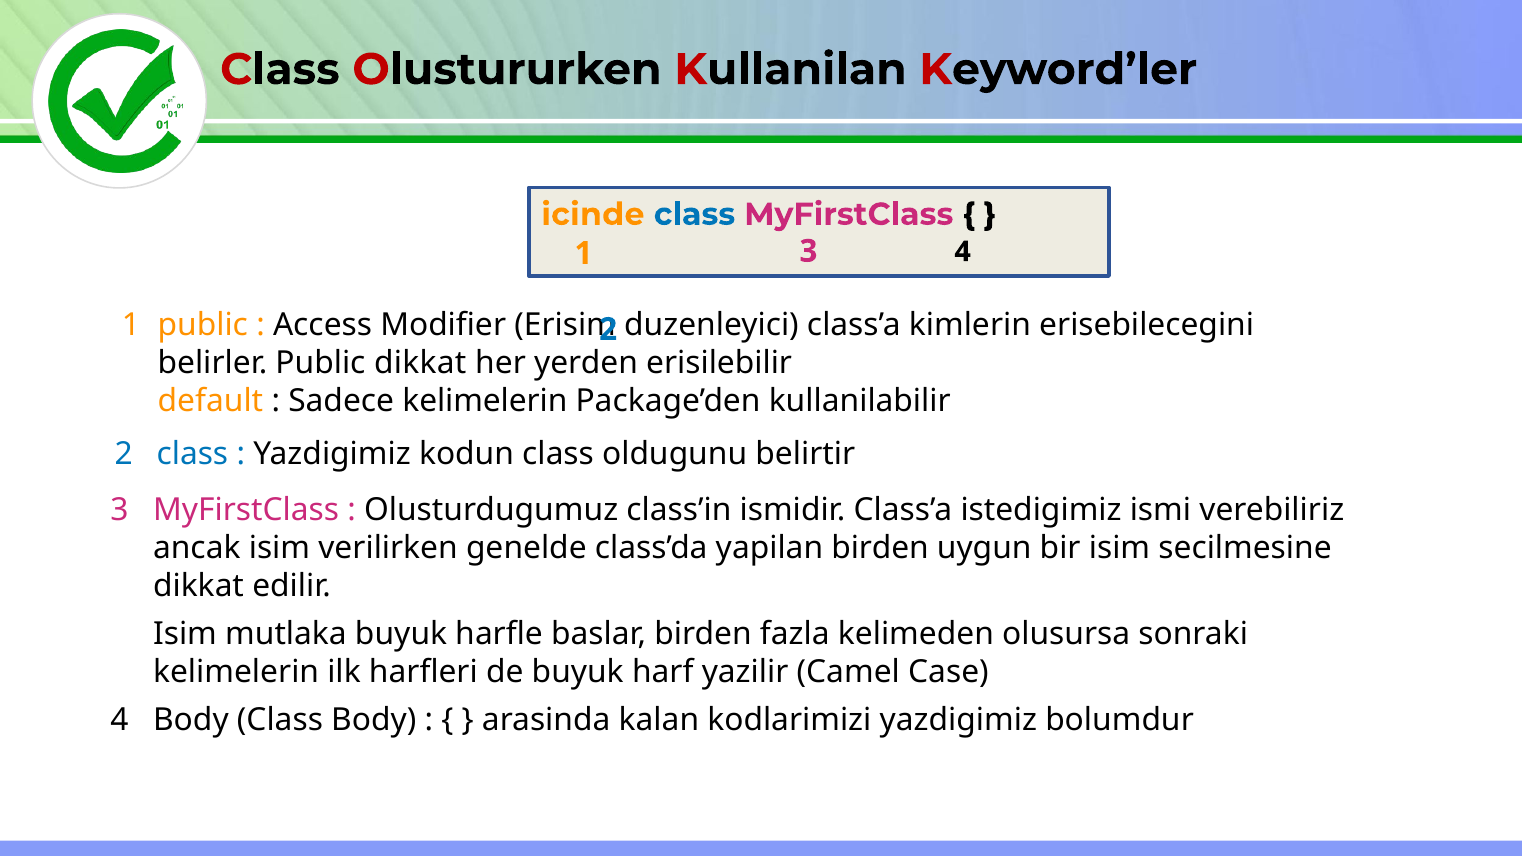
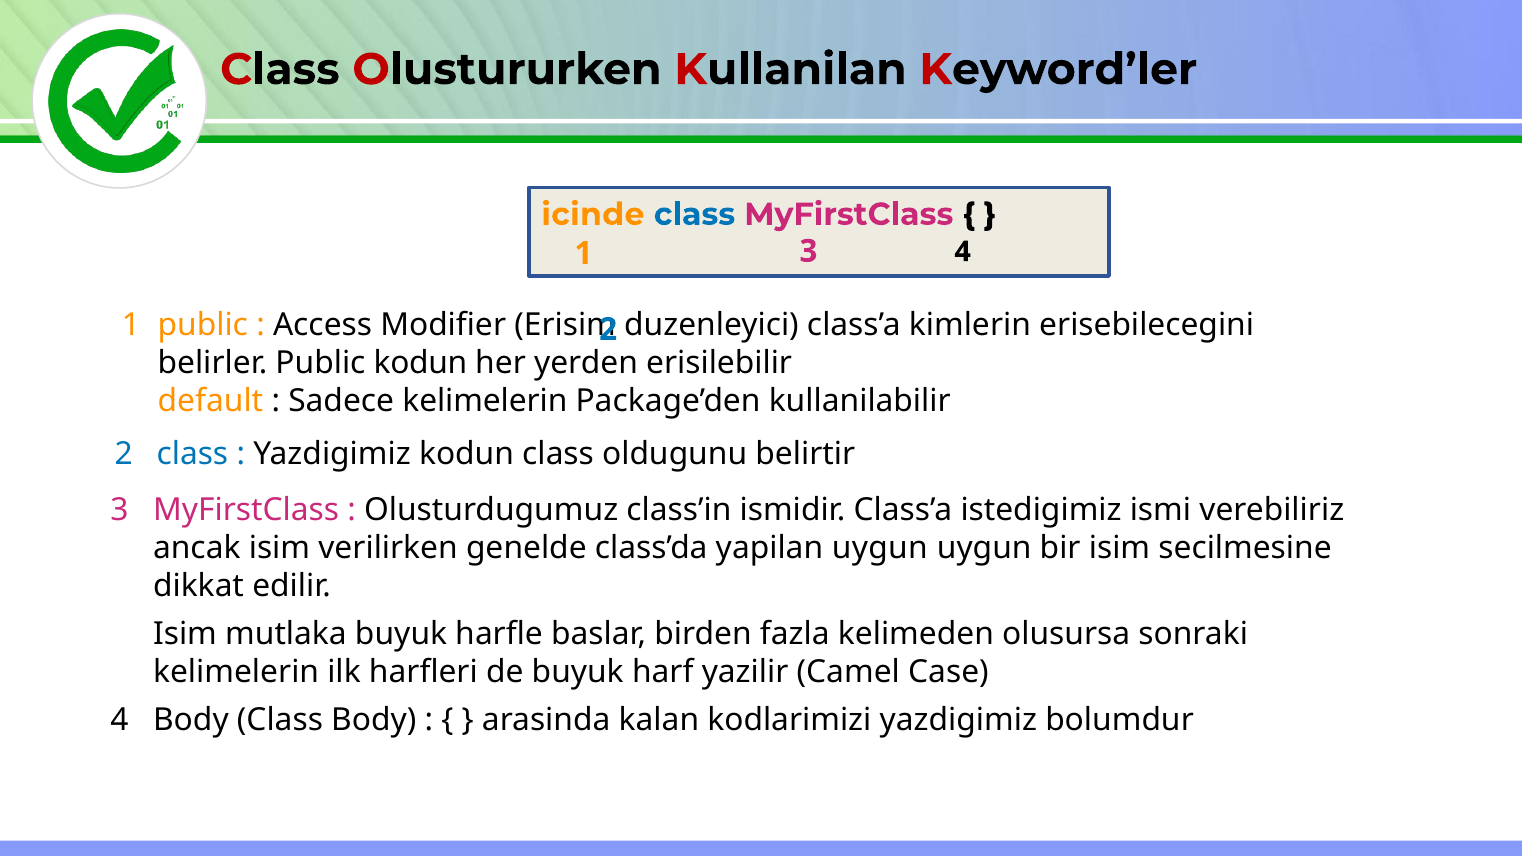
Public dikkat: dikkat -> kodun
yapilan birden: birden -> uygun
